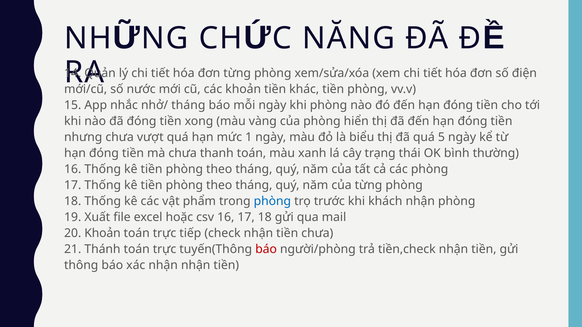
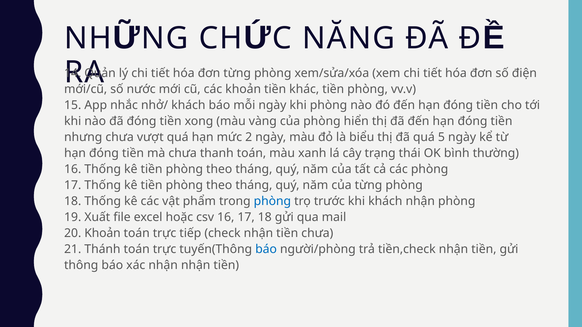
nhở/ tháng: tháng -> khách
1: 1 -> 2
báo at (266, 249) colour: red -> blue
